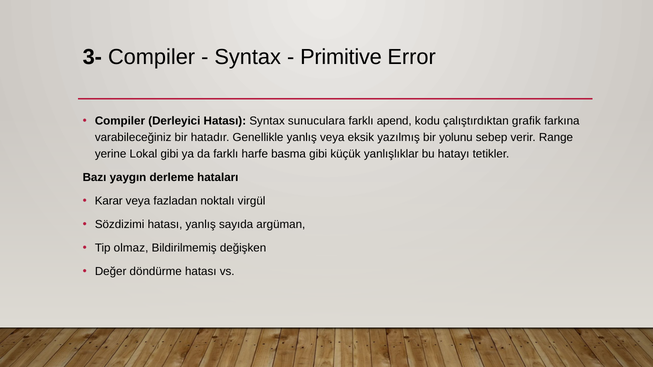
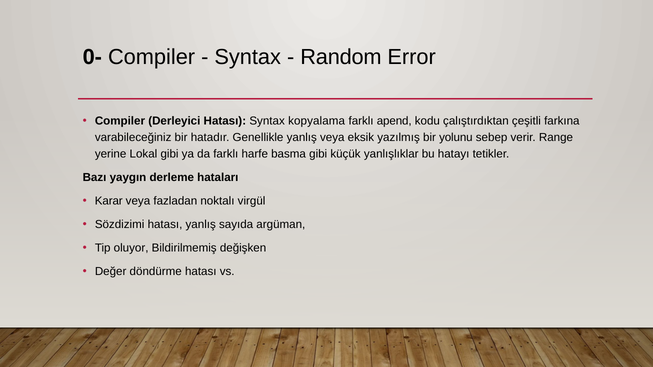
3-: 3- -> 0-
Primitive: Primitive -> Random
sunuculara: sunuculara -> kopyalama
grafik: grafik -> çeşitli
olmaz: olmaz -> oluyor
